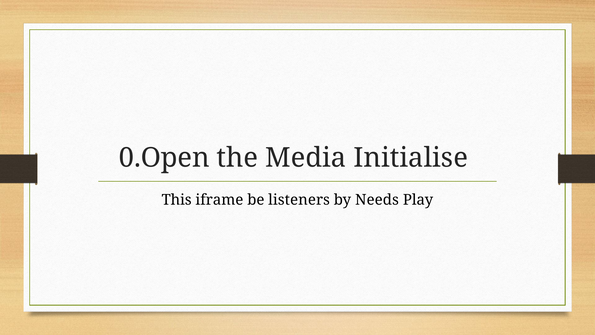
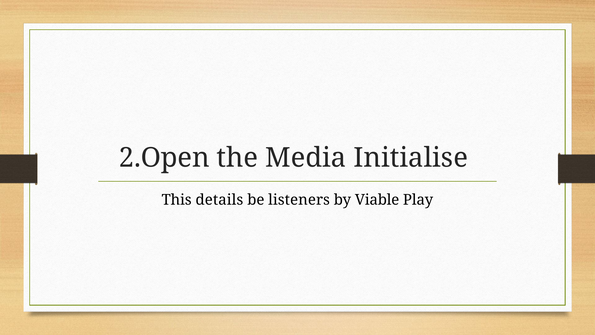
0.Open: 0.Open -> 2.Open
iframe: iframe -> details
Needs: Needs -> Viable
